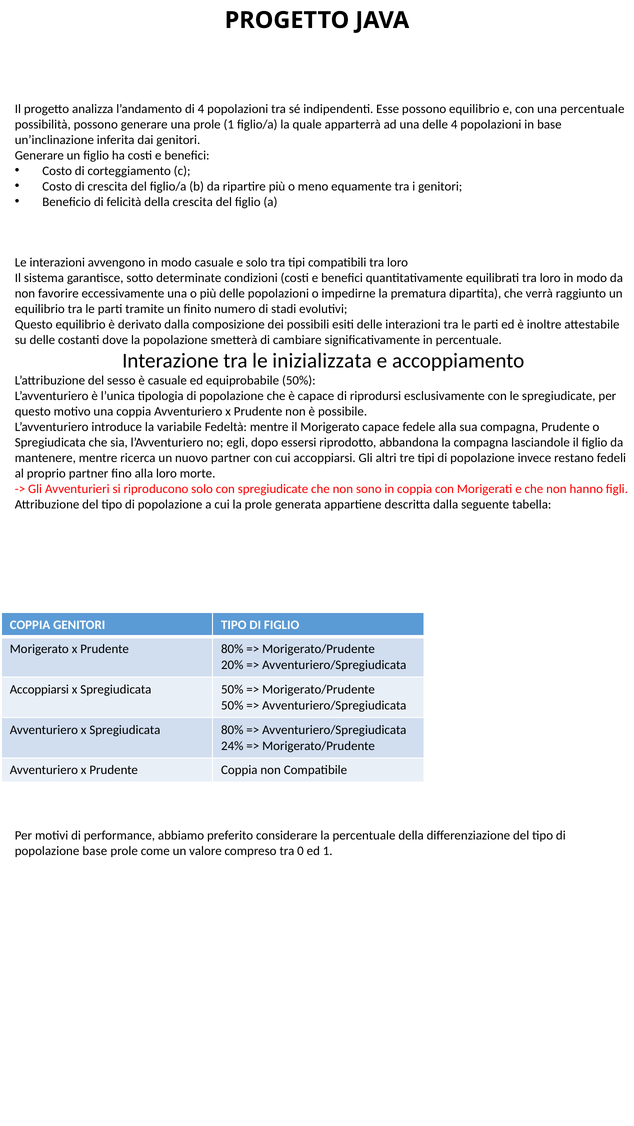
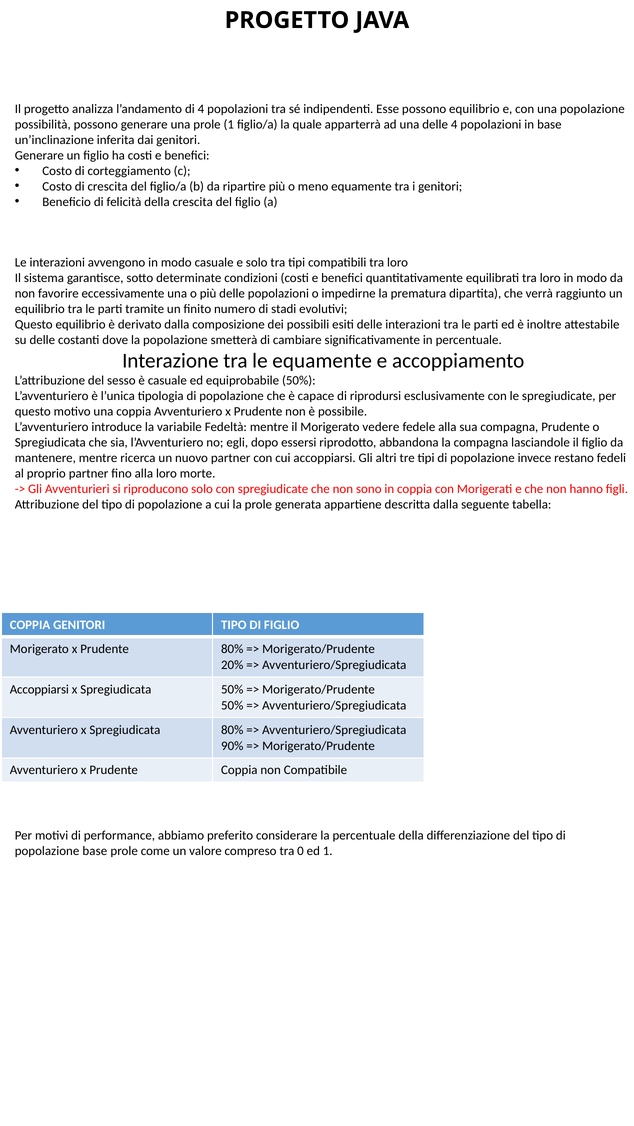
una percentuale: percentuale -> popolazione
le inizializzata: inizializzata -> equamente
Morigerato capace: capace -> vedere
24%: 24% -> 90%
